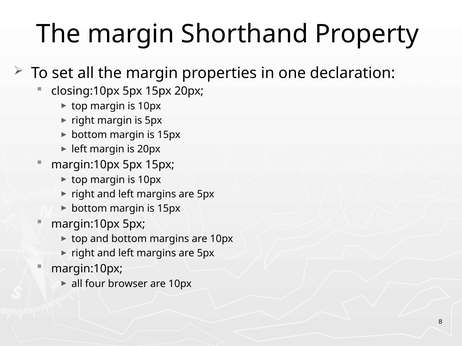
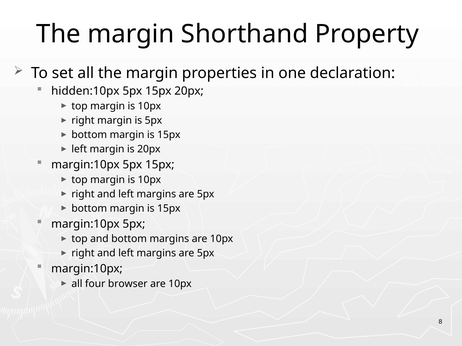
closing:10px: closing:10px -> hidden:10px
